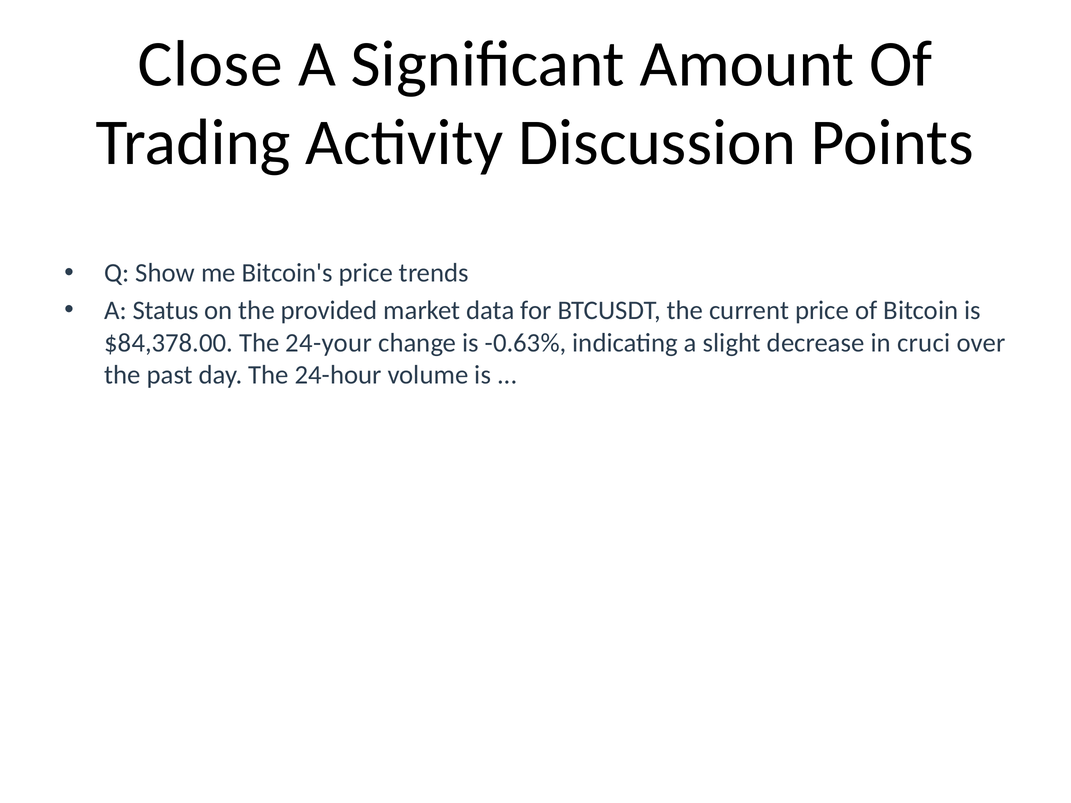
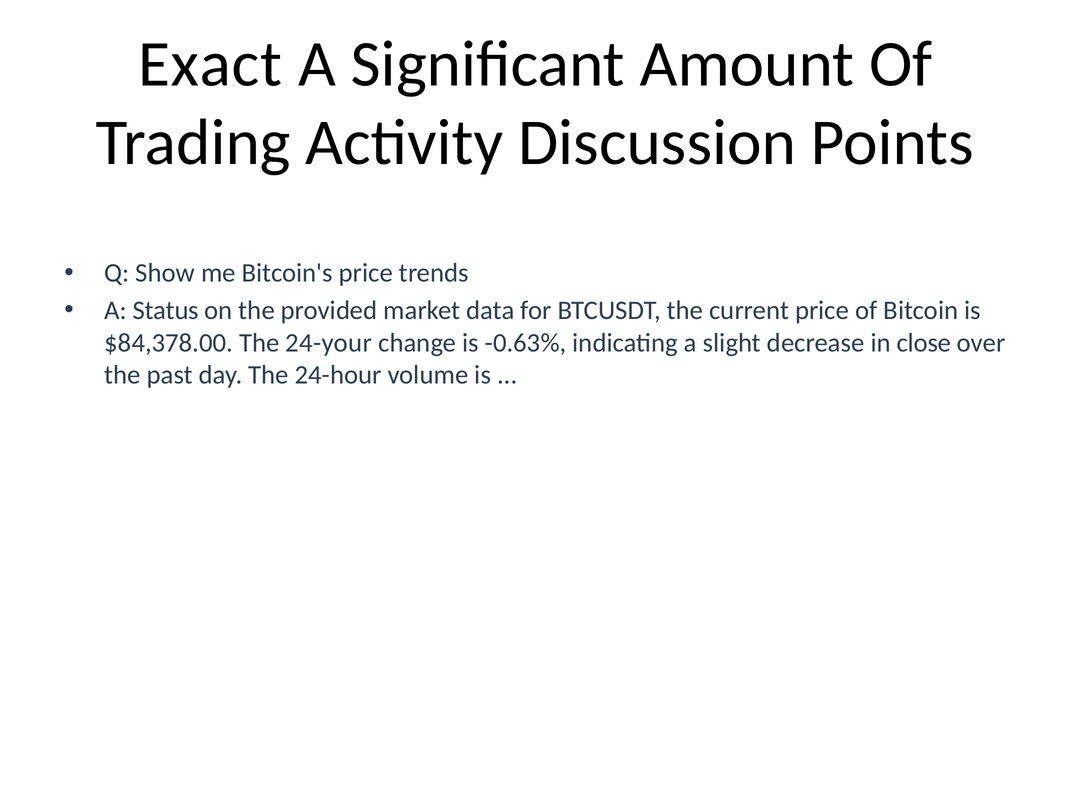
Close: Close -> Exact
cruci: cruci -> close
